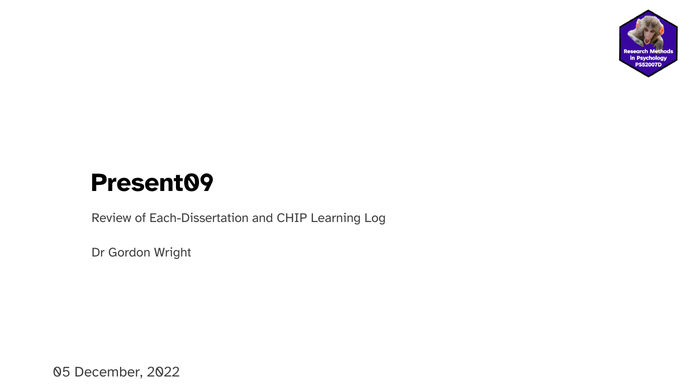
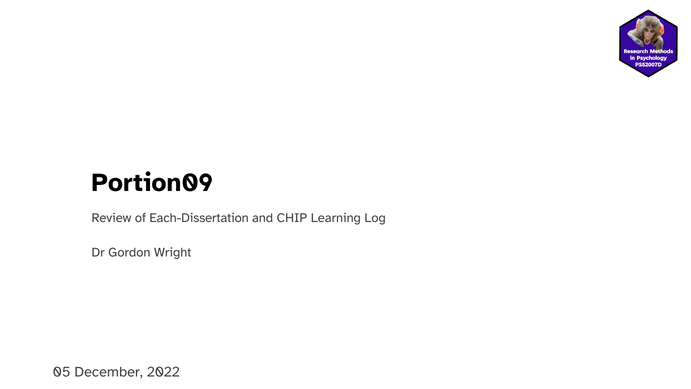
Present09: Present09 -> Portion09
